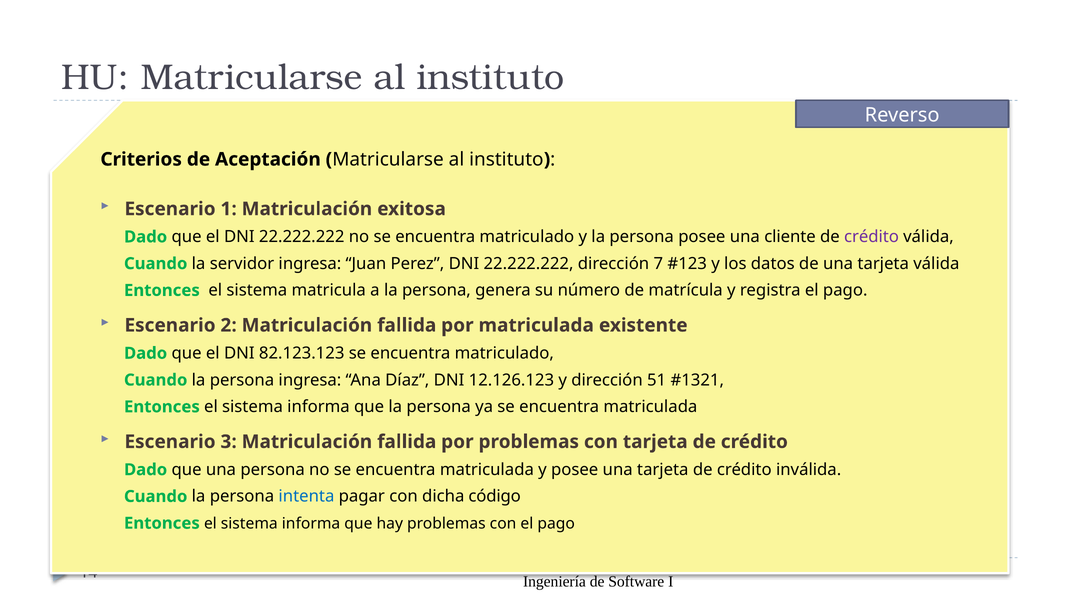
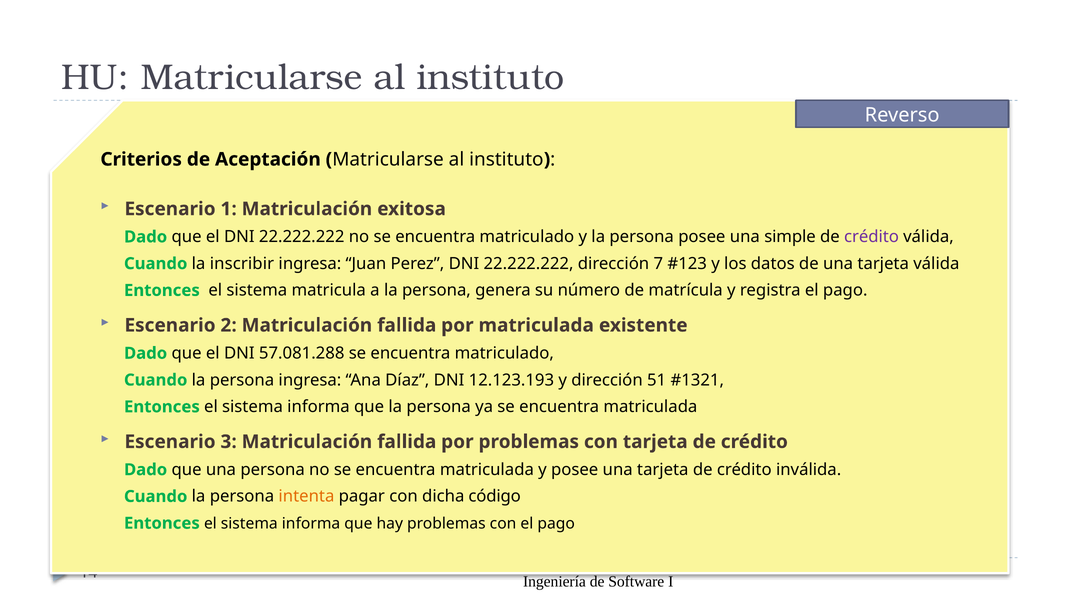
cliente: cliente -> simple
servidor: servidor -> inscribir
82.123.123: 82.123.123 -> 57.081.288
12.126.123: 12.126.123 -> 12.123.193
intenta colour: blue -> orange
